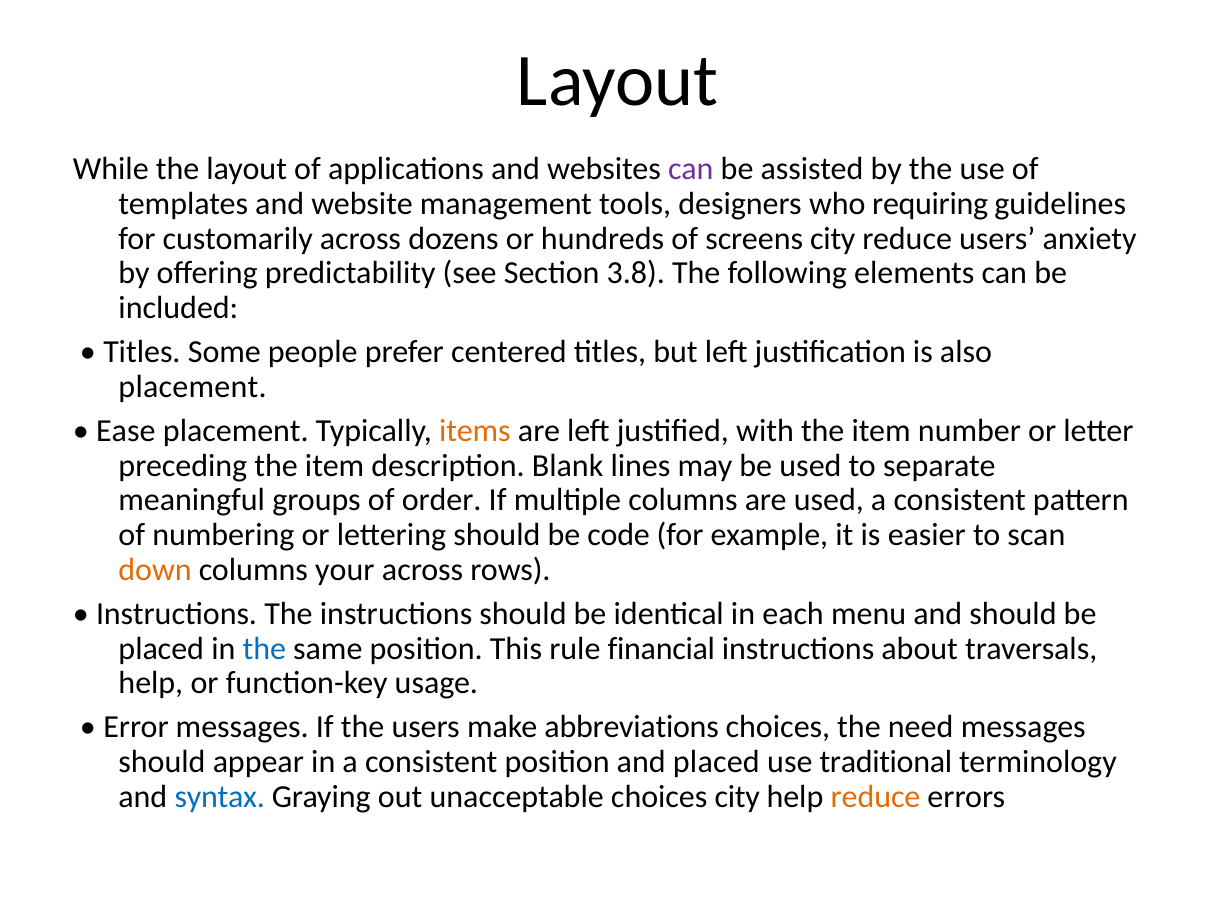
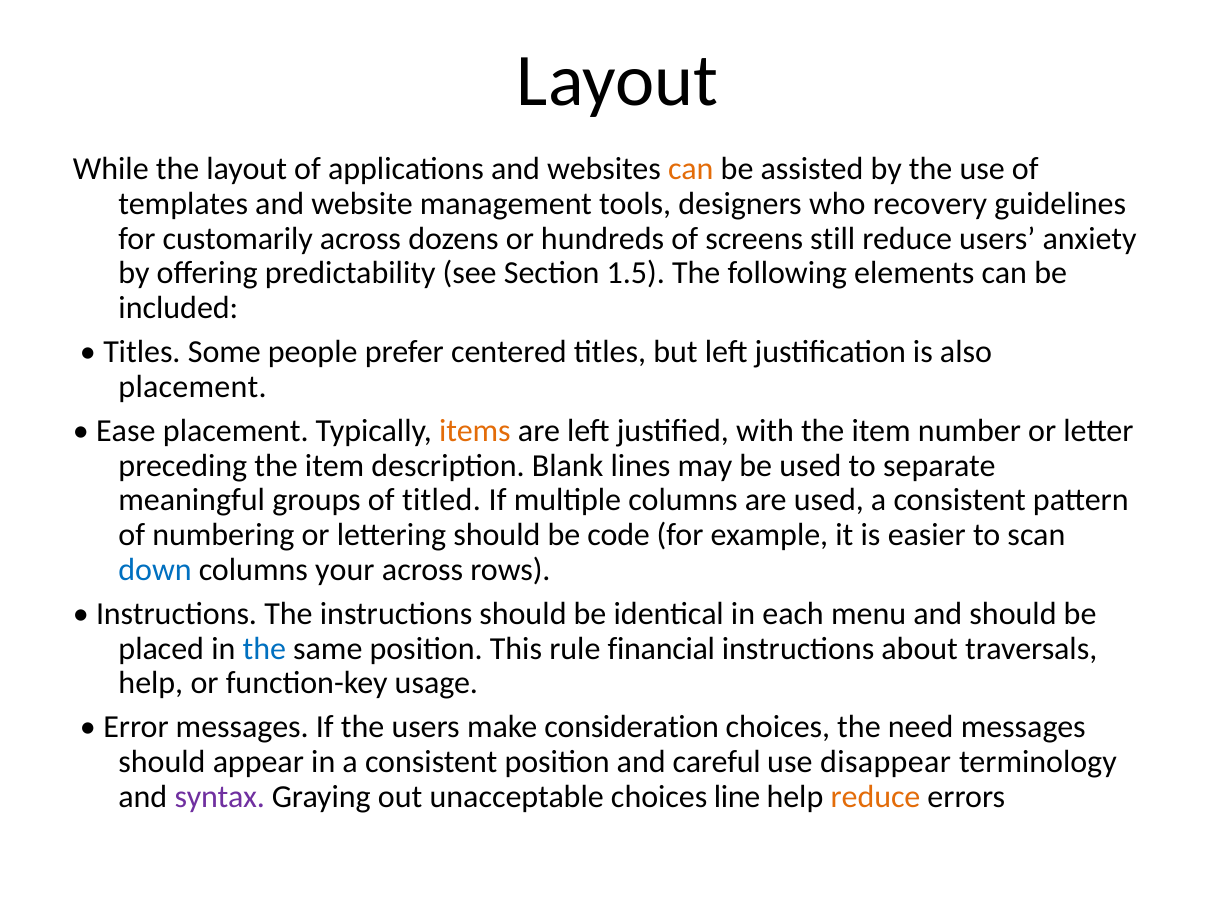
can at (691, 169) colour: purple -> orange
requiring: requiring -> recovery
screens city: city -> still
3.8: 3.8 -> 1.5
order: order -> titled
down colour: orange -> blue
abbreviations: abbreviations -> consideration
and placed: placed -> careful
traditional: traditional -> disappear
syntax colour: blue -> purple
choices city: city -> line
